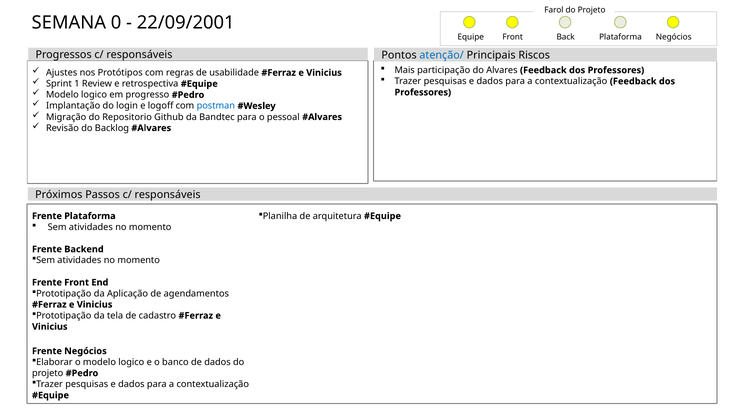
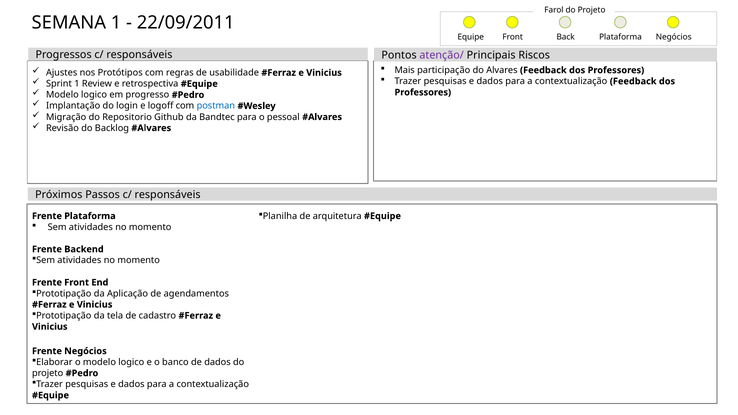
SEMANA 0: 0 -> 1
22/09/2001: 22/09/2001 -> 22/09/2011
atenção/ colour: blue -> purple
